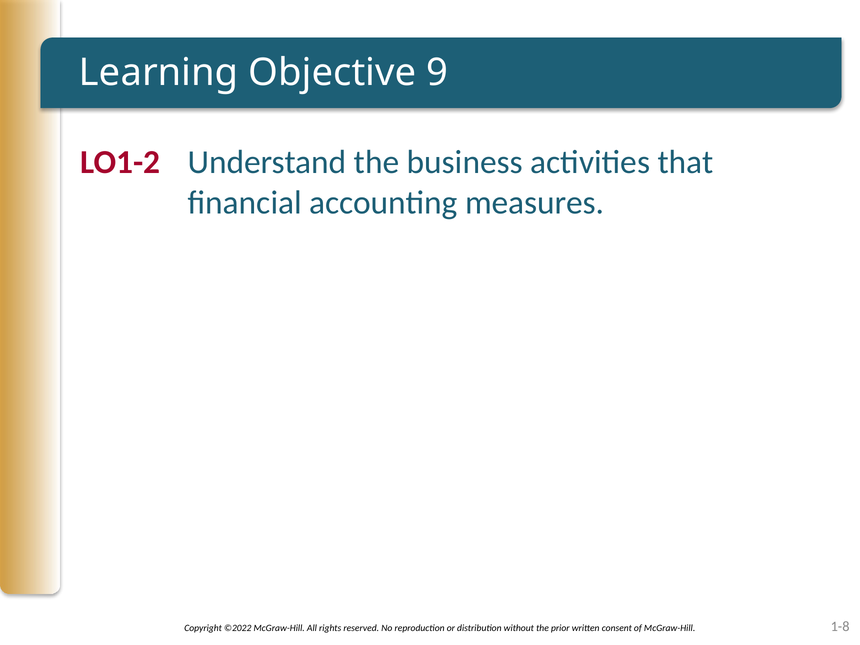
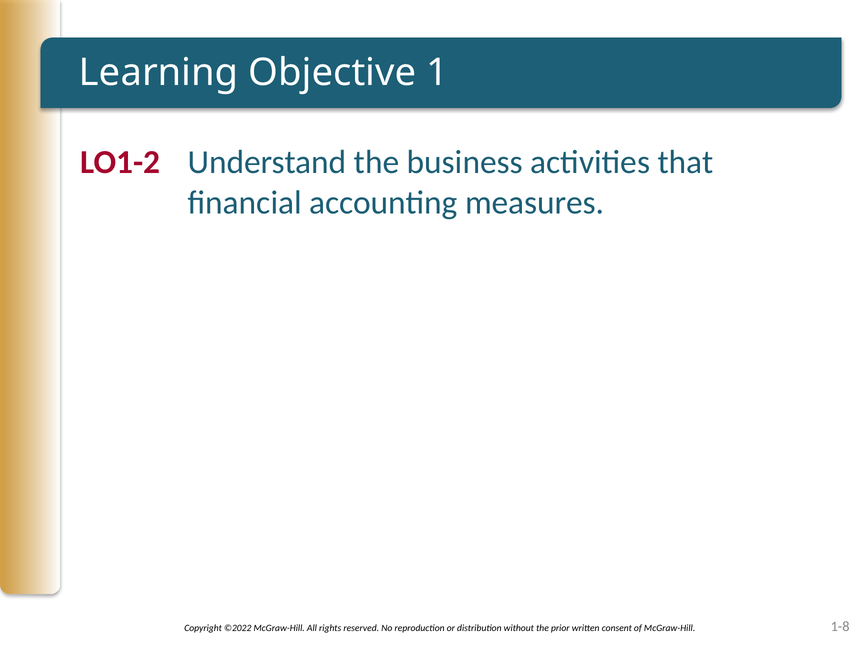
9: 9 -> 1
